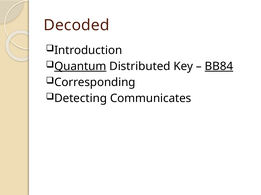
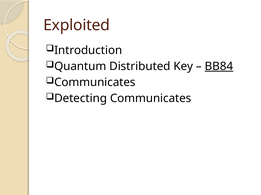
Decoded: Decoded -> Exploited
Quantum underline: present -> none
Corresponding at (95, 83): Corresponding -> Communicates
